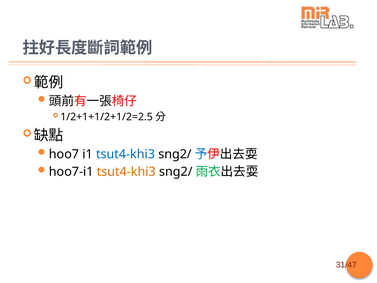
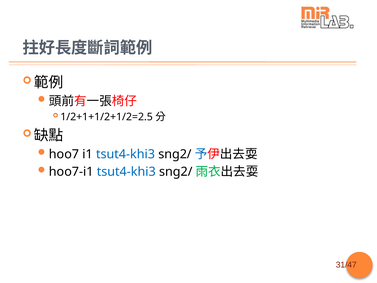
tsut4-khi3 at (126, 172) colour: orange -> blue
